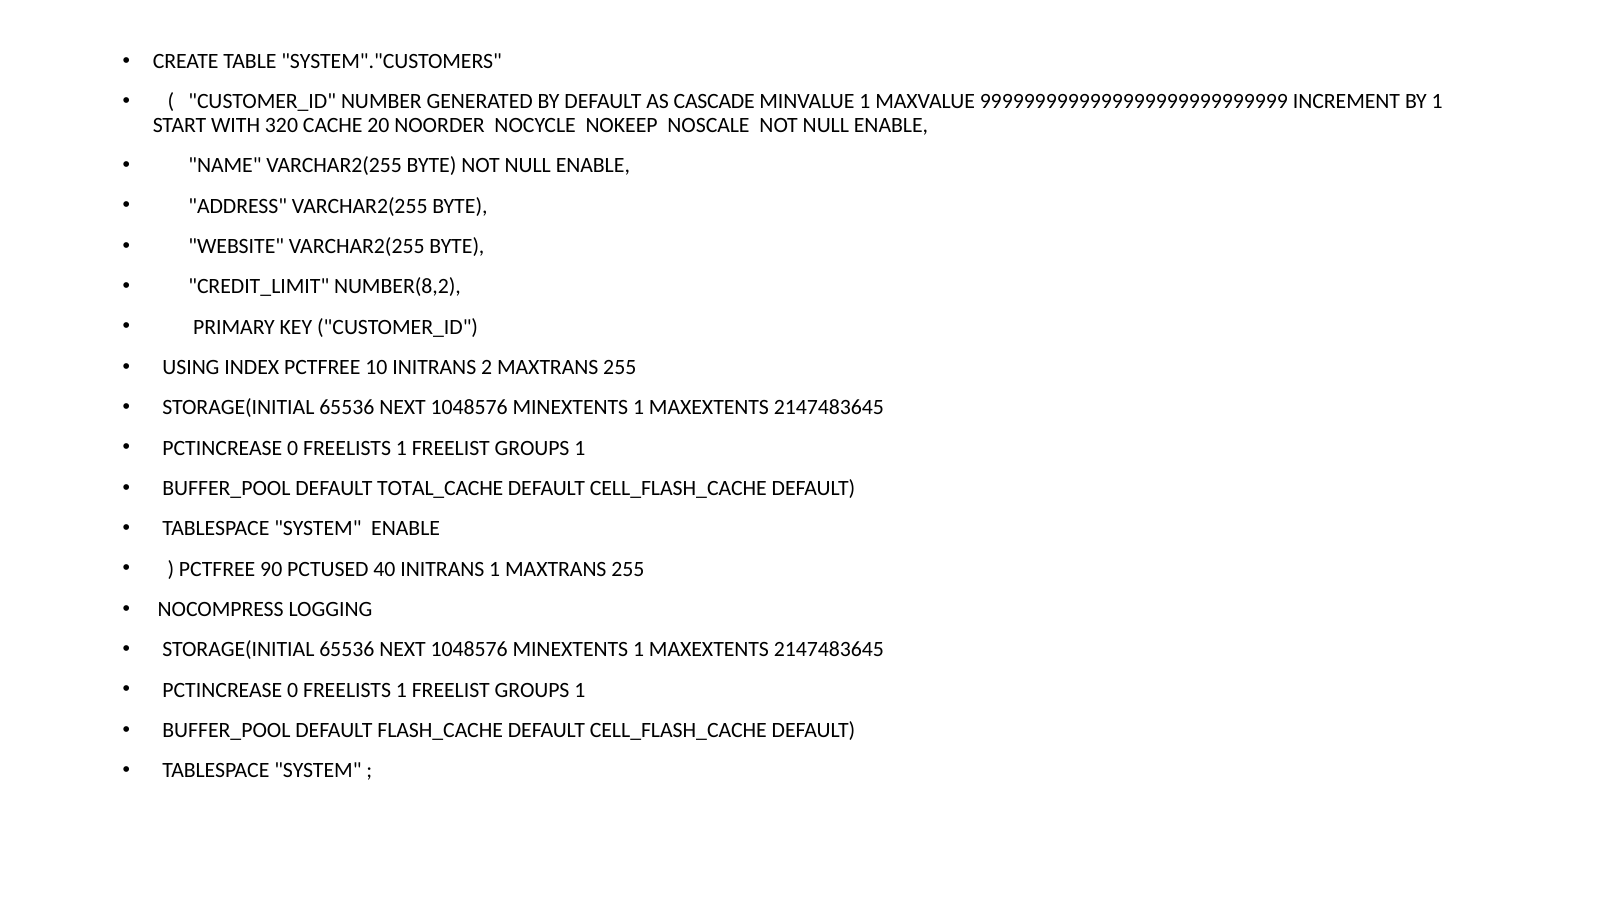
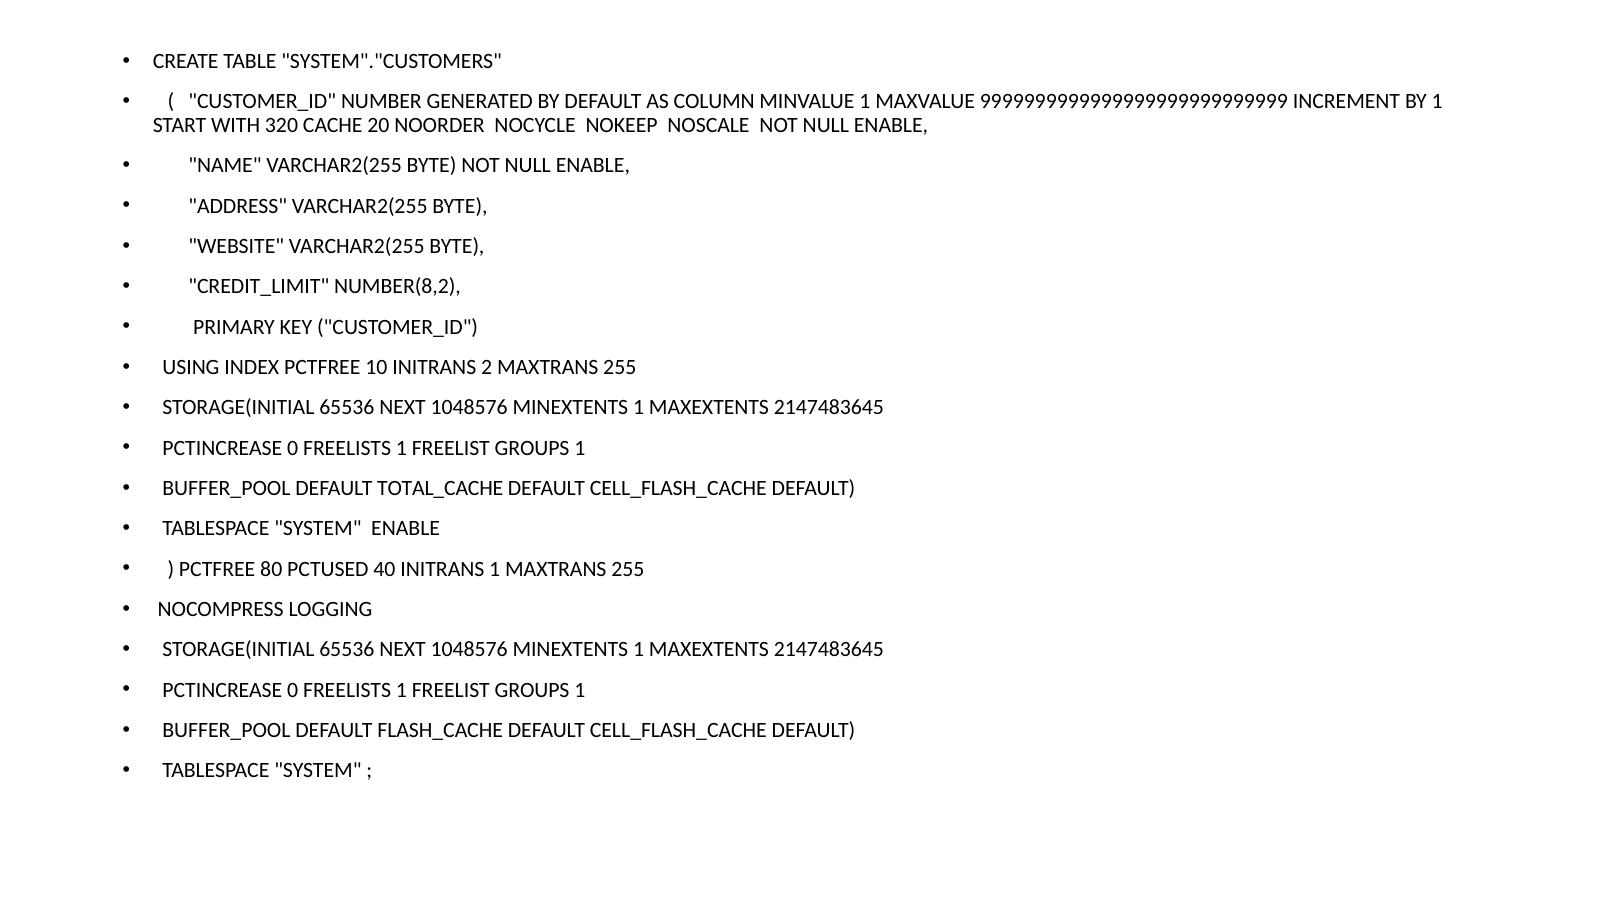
CASCADE: CASCADE -> COLUMN
90: 90 -> 80
